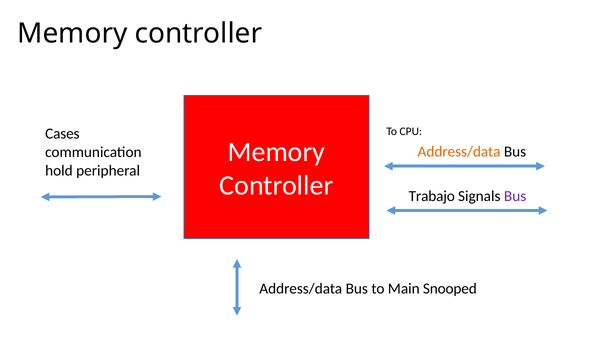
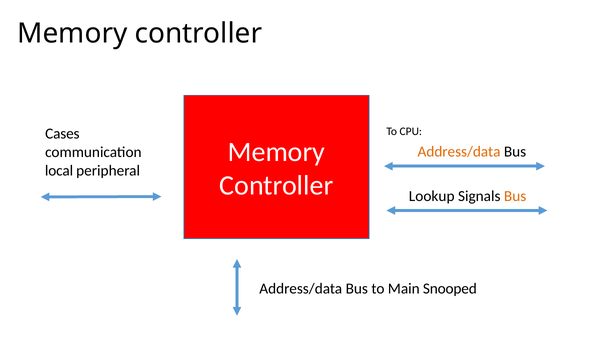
hold: hold -> local
Trabajo: Trabajo -> Lookup
Bus at (515, 196) colour: purple -> orange
